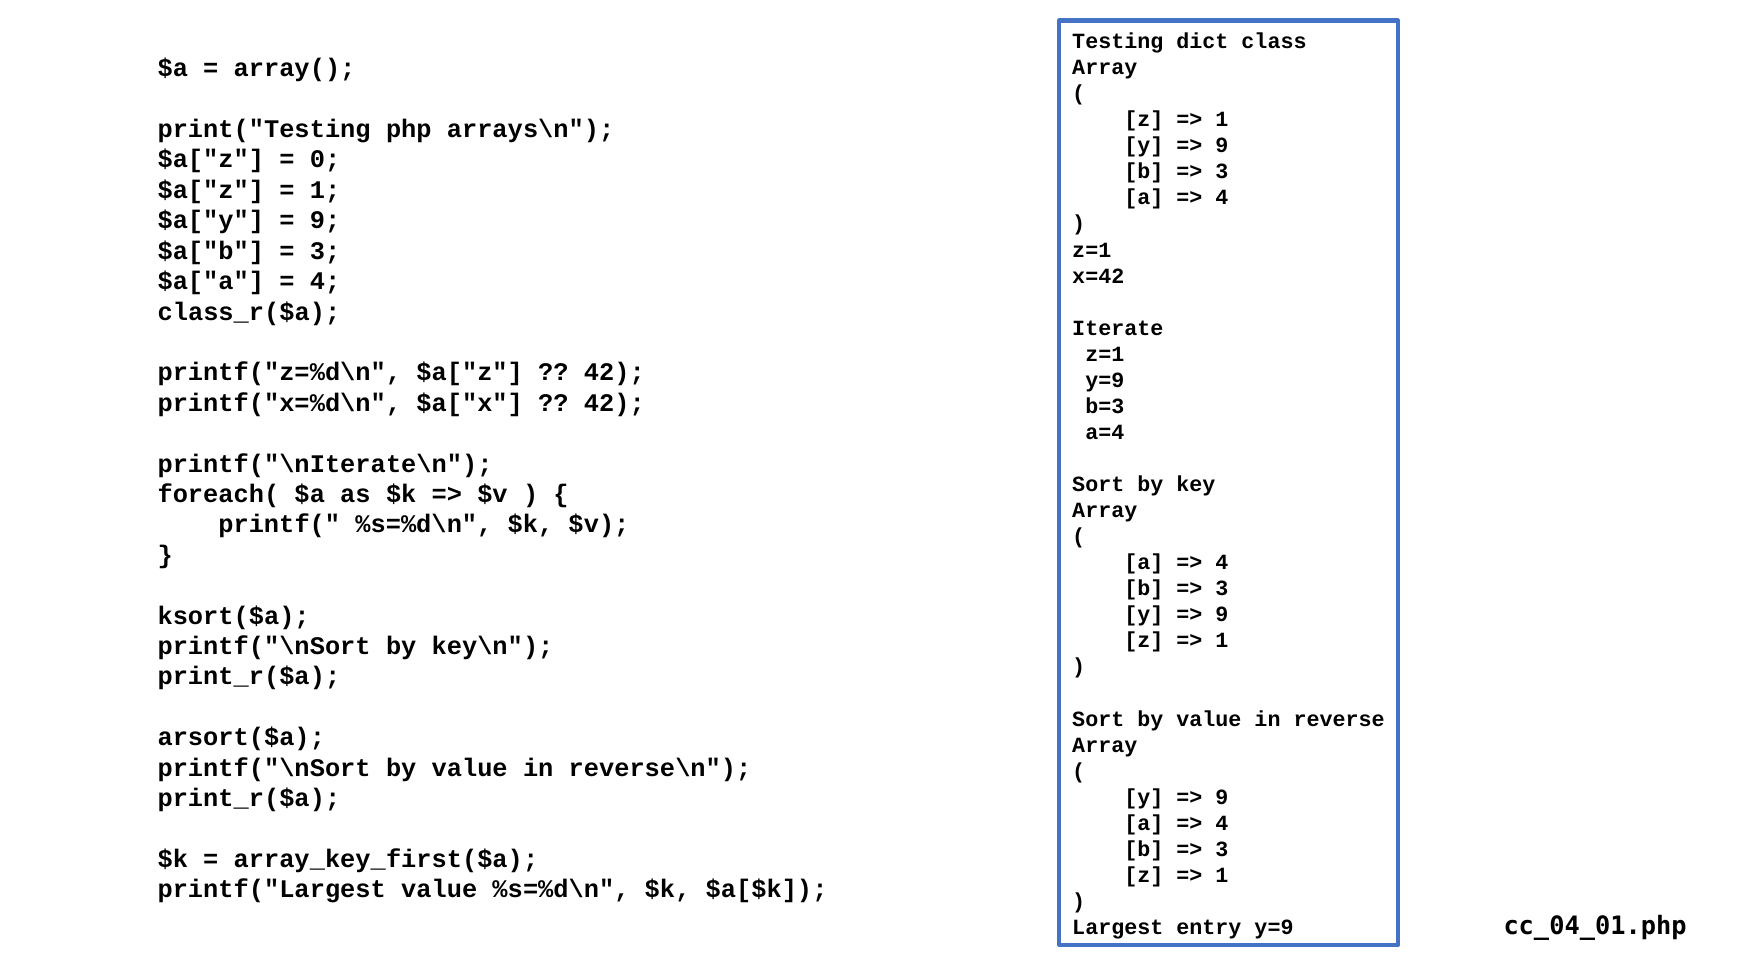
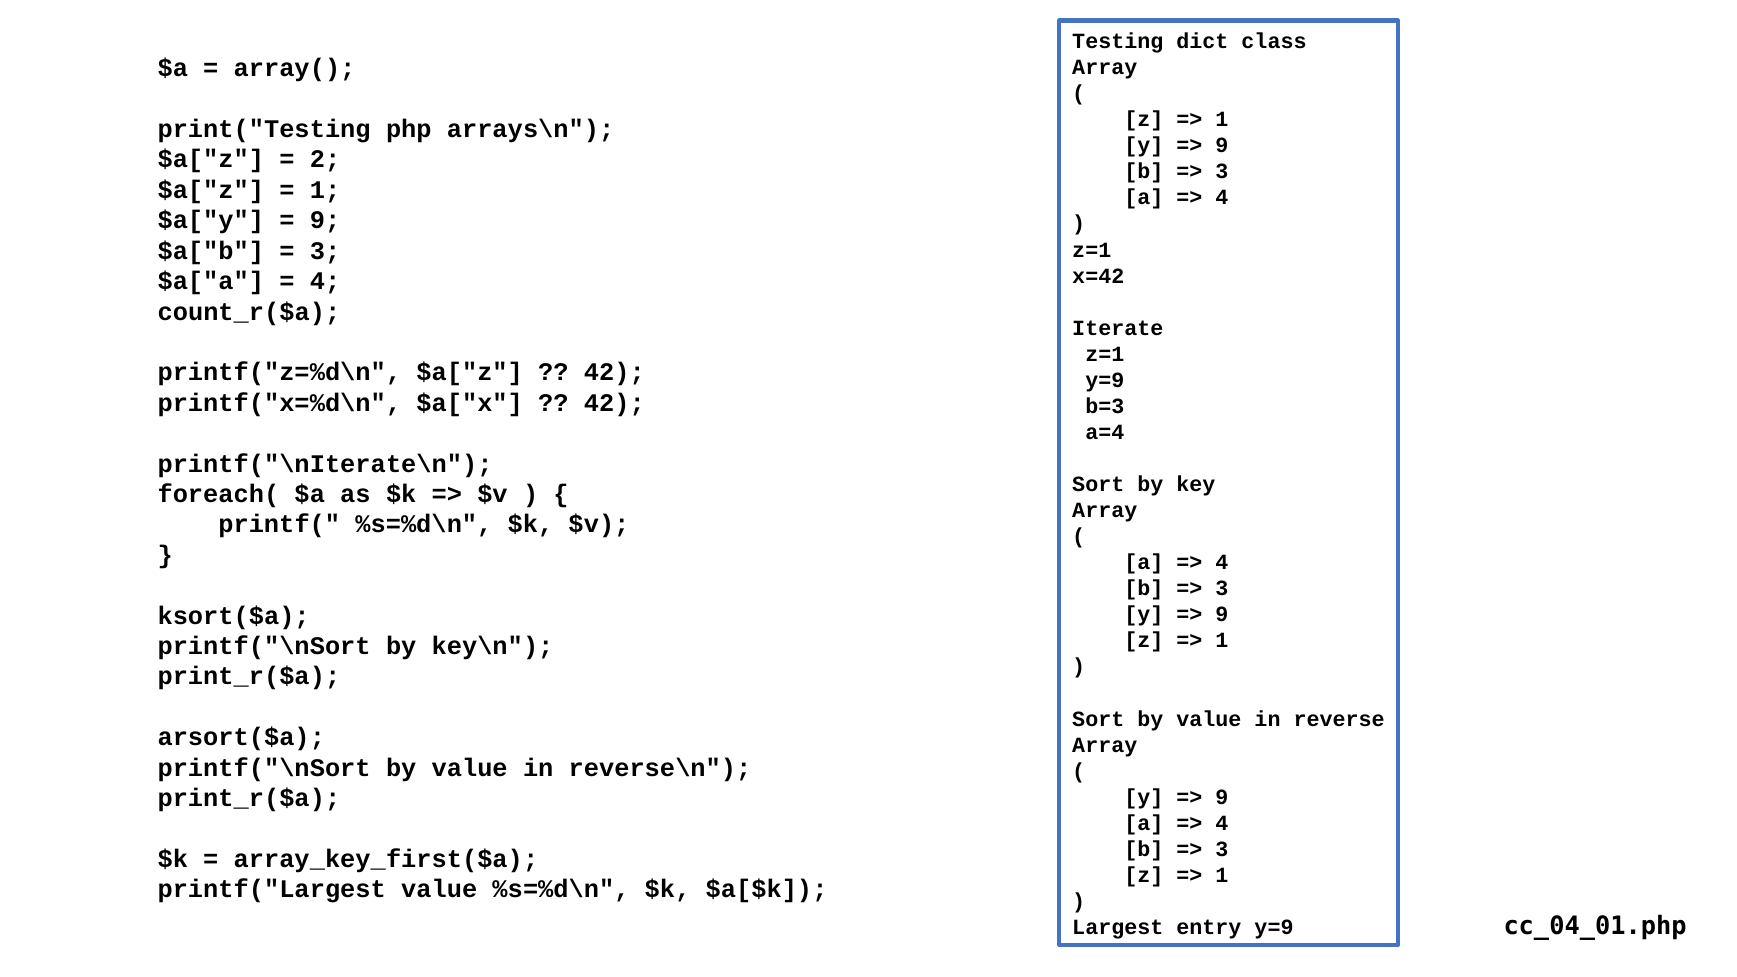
0: 0 -> 2
class_r($a: class_r($a -> count_r($a
